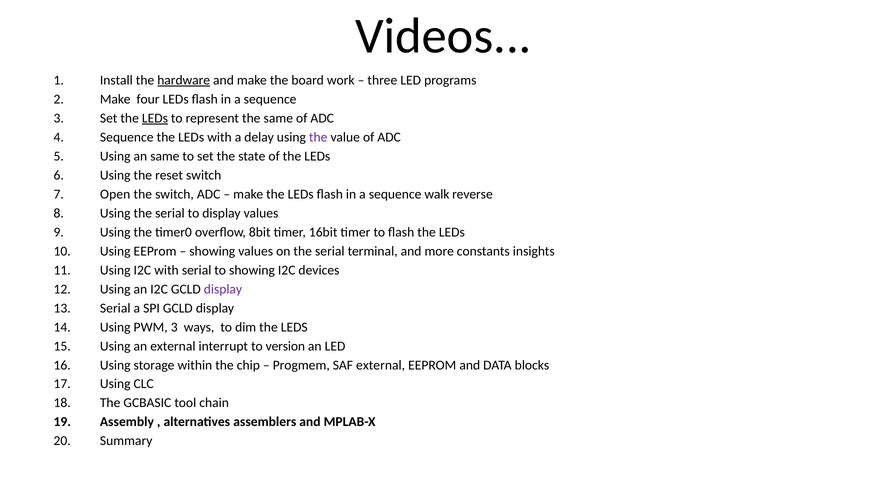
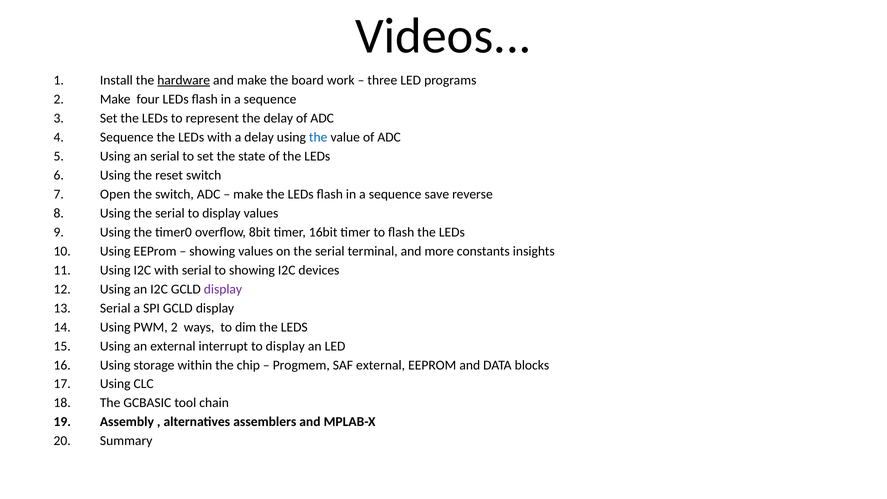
LEDs at (155, 118) underline: present -> none
the same: same -> delay
the at (318, 137) colour: purple -> blue
an same: same -> serial
walk: walk -> save
PWM 3: 3 -> 2
interrupt to version: version -> display
